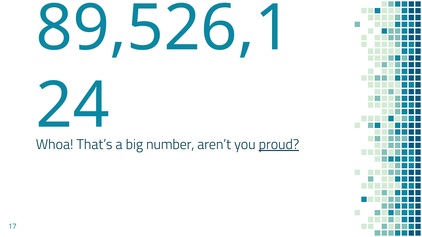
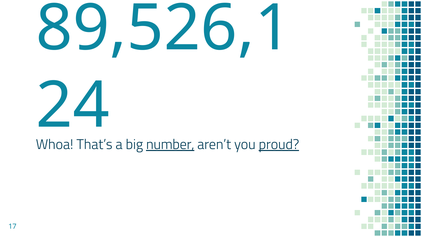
number underline: none -> present
